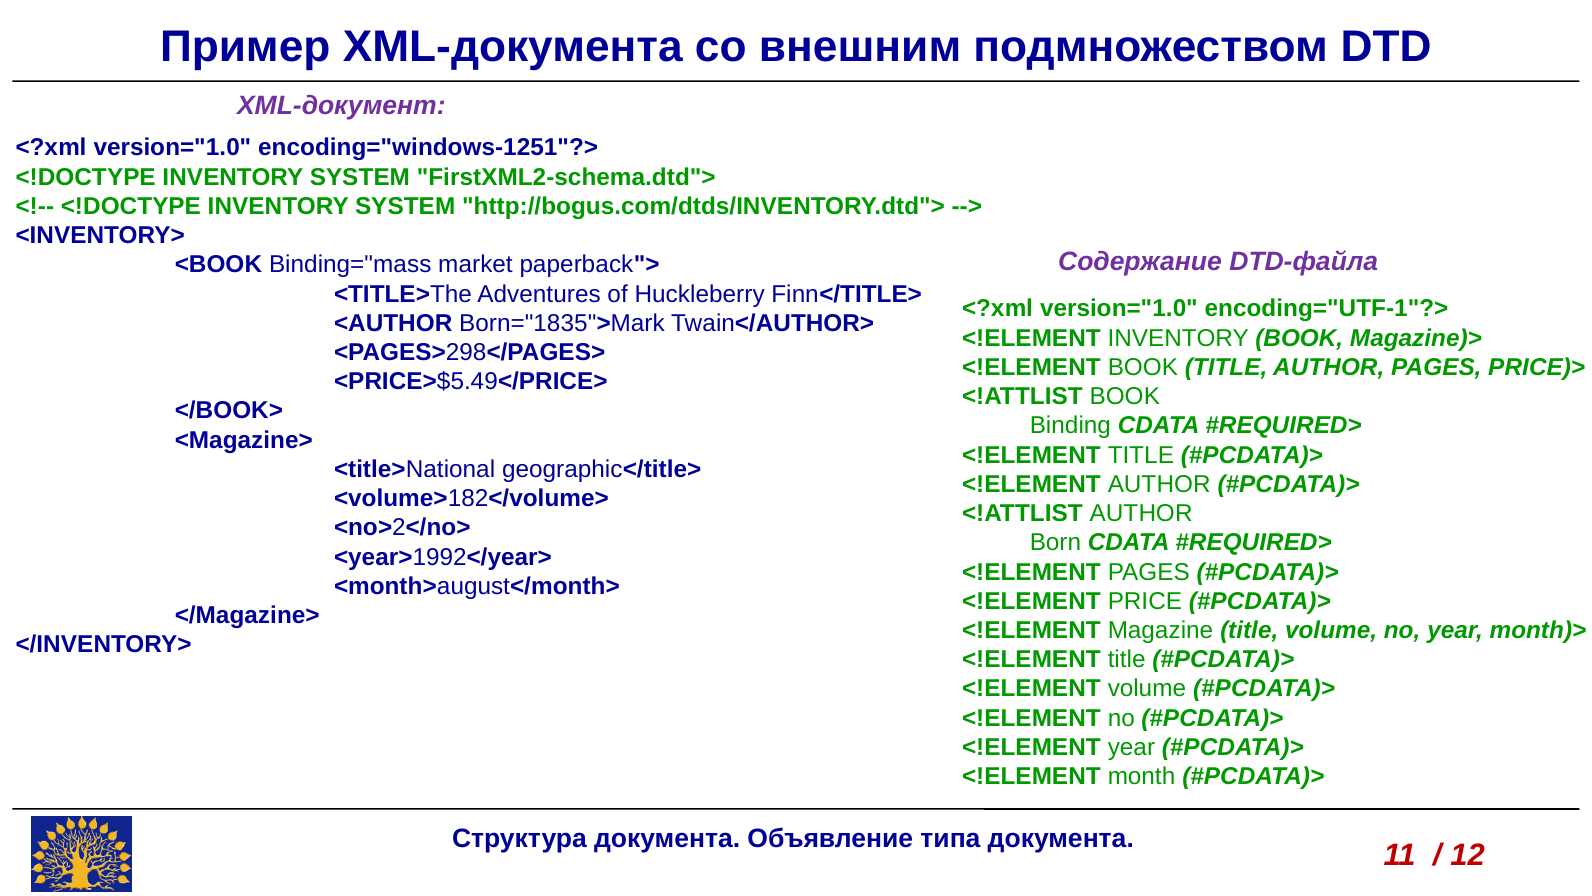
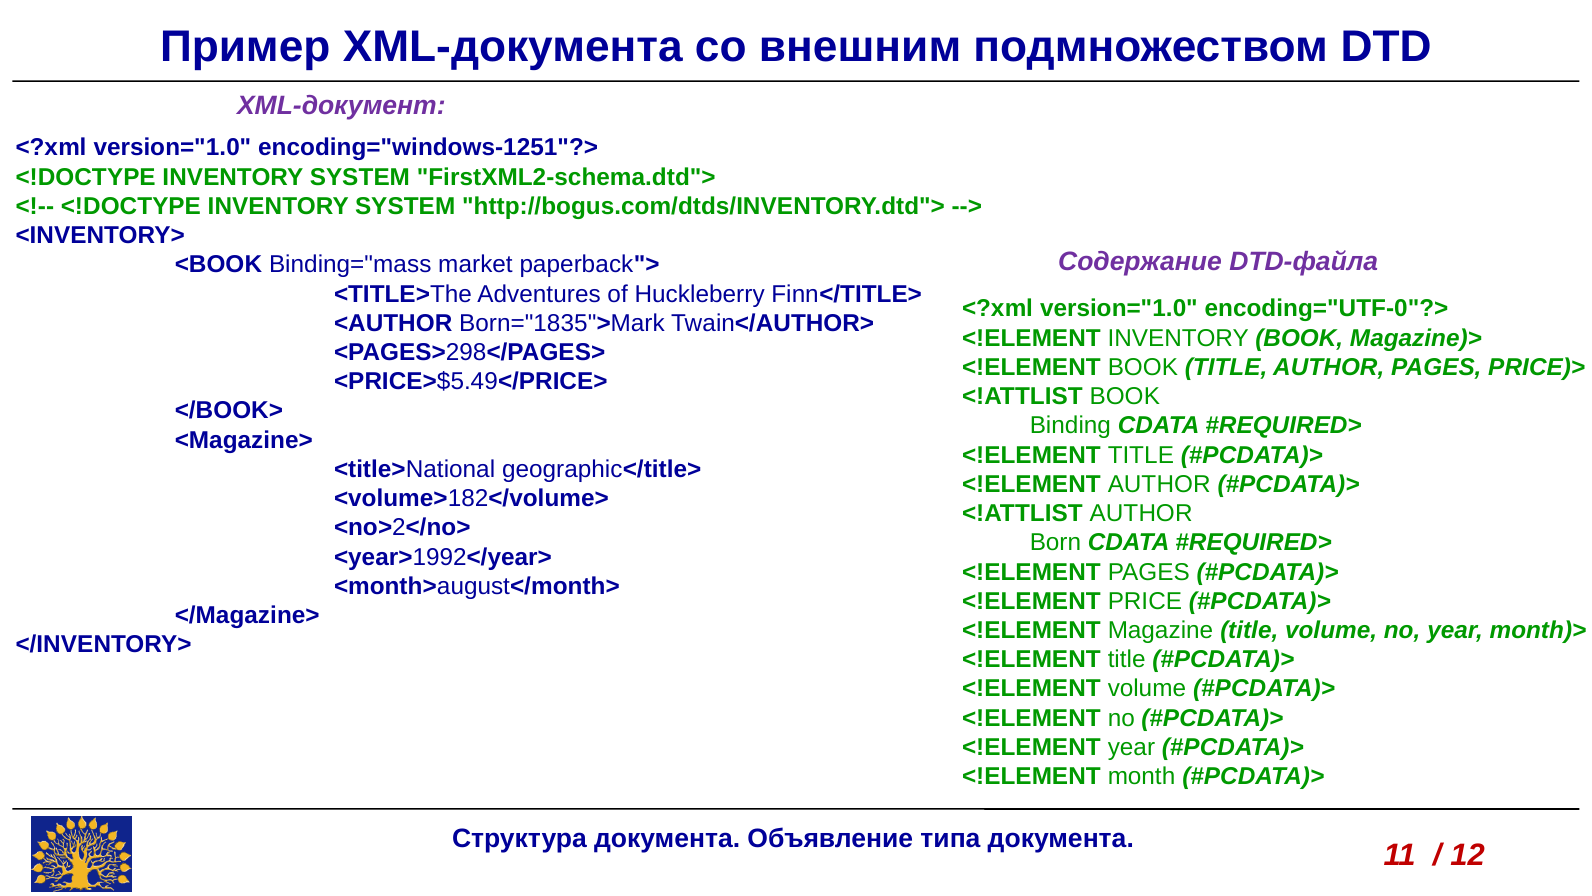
encoding="UTF-1"?>: encoding="UTF-1"?> -> encoding="UTF-0"?>
